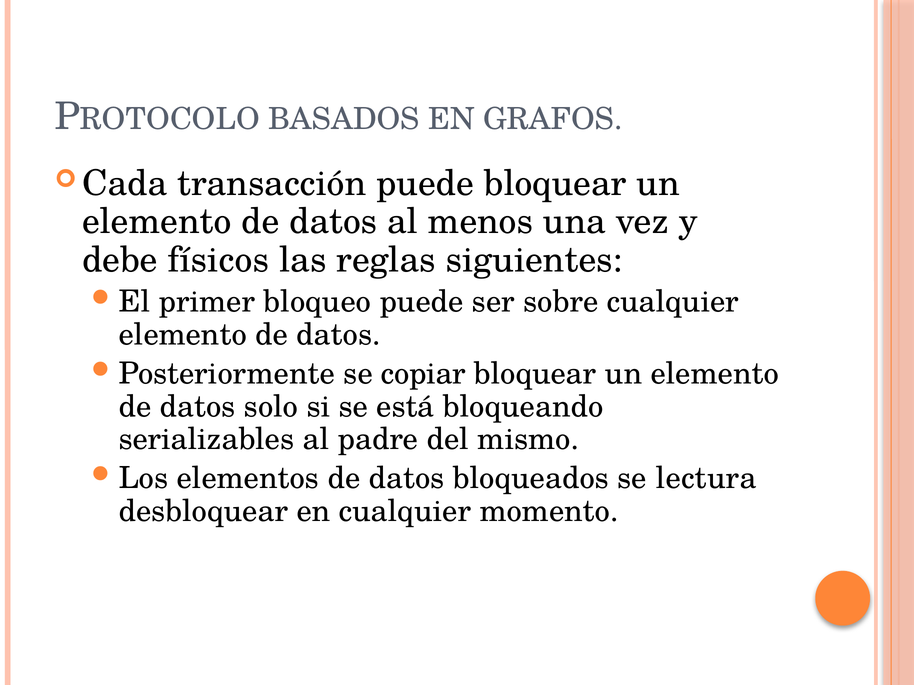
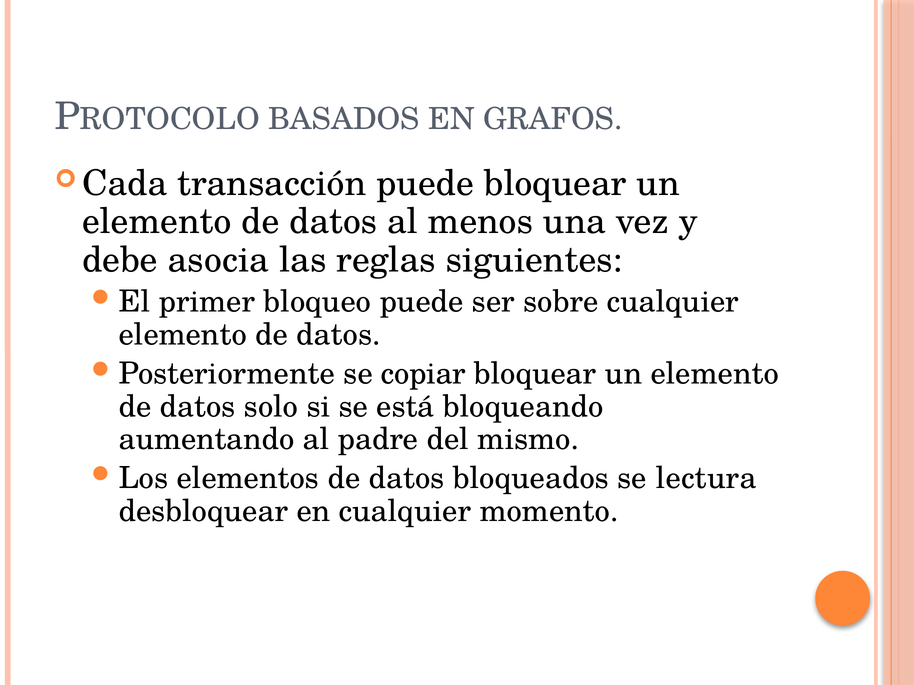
físicos: físicos -> asocia
serializables: serializables -> aumentando
